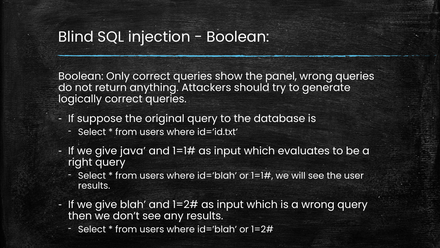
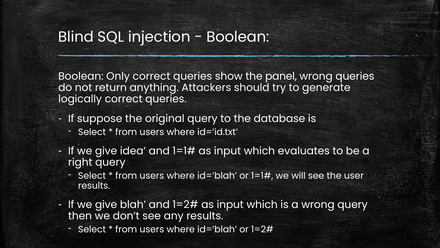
java: java -> idea
